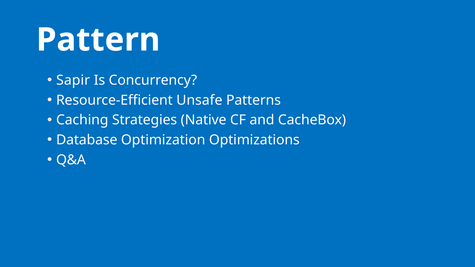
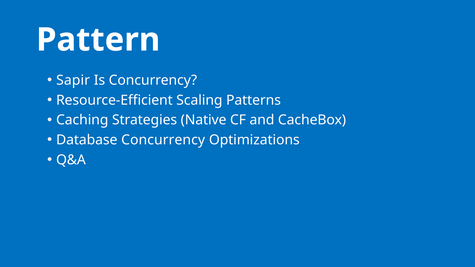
Unsafe: Unsafe -> Scaling
Database Optimization: Optimization -> Concurrency
